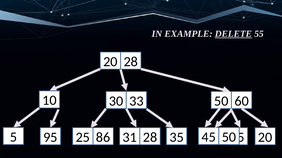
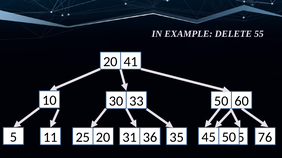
DELETE underline: present -> none
20 28: 28 -> 41
95: 95 -> 11
25 86: 86 -> 20
31 28: 28 -> 36
20 at (265, 138): 20 -> 76
